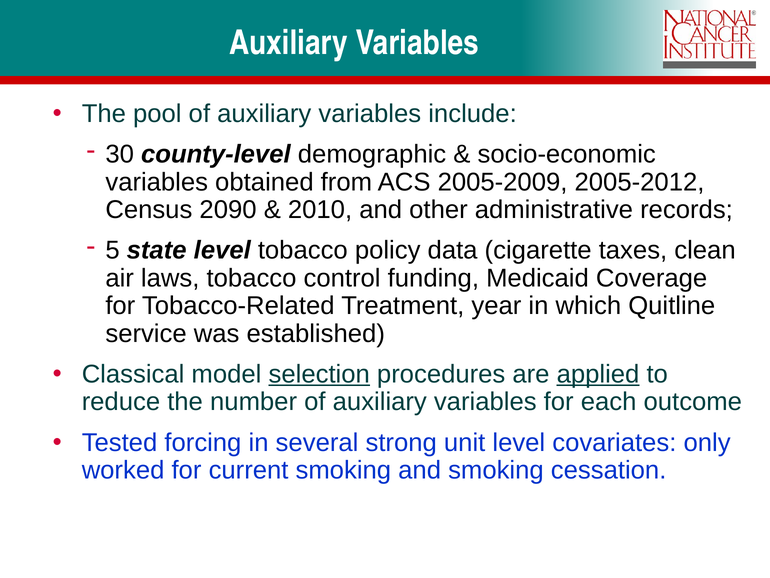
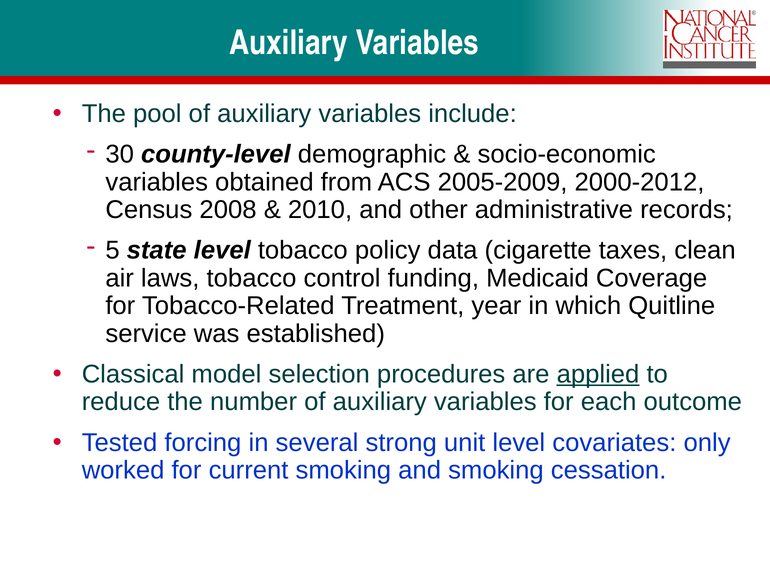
2005-2012: 2005-2012 -> 2000-2012
2090: 2090 -> 2008
selection underline: present -> none
